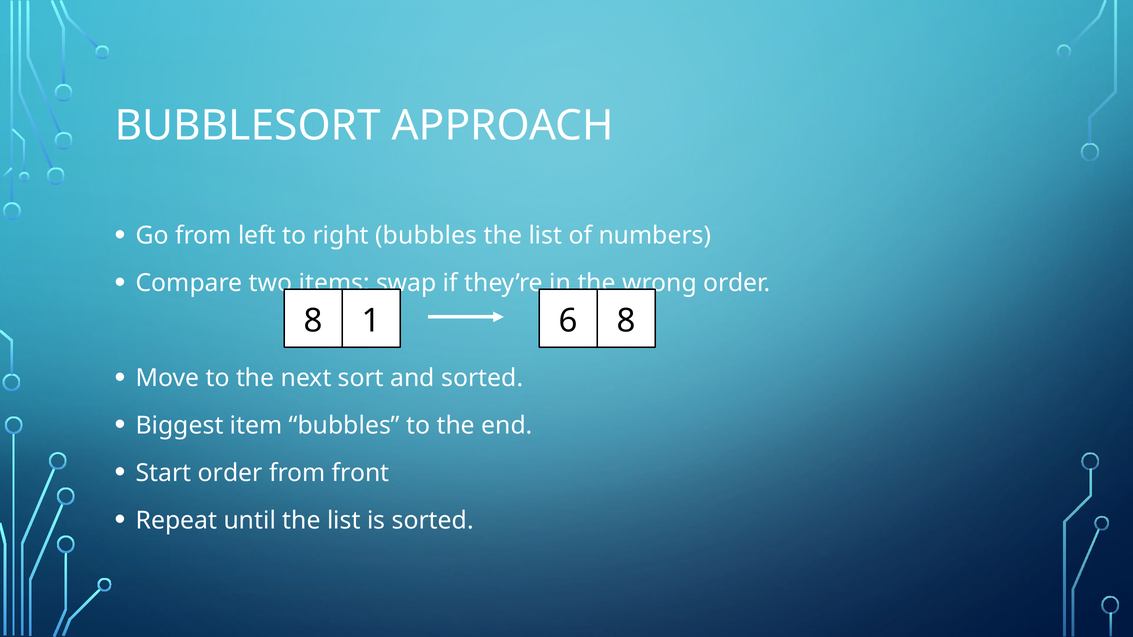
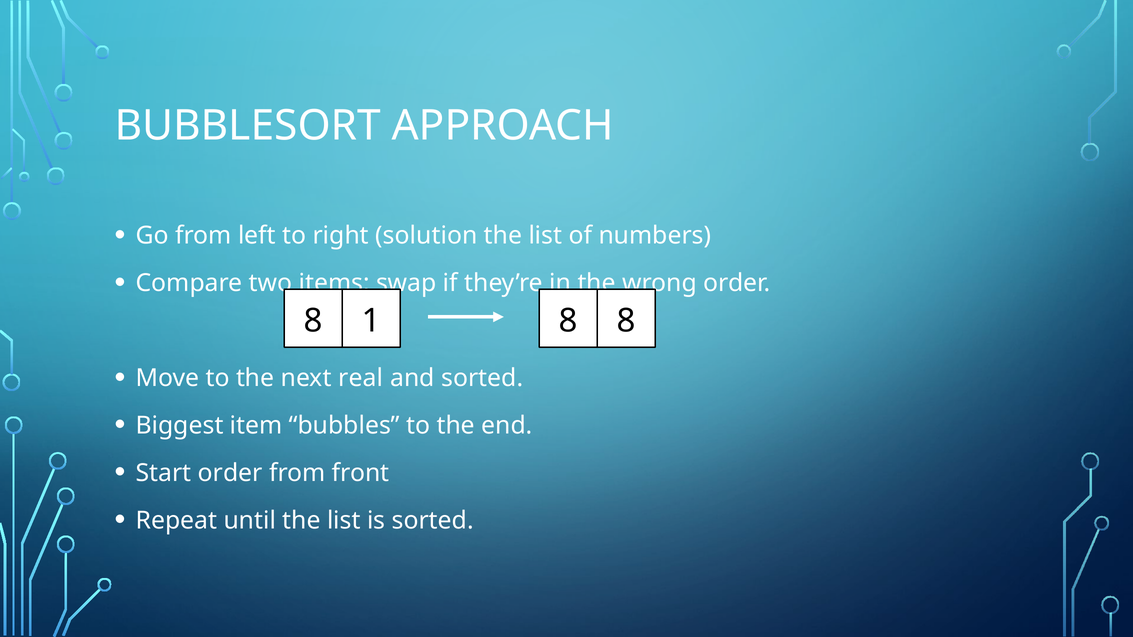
right bubbles: bubbles -> solution
1 6: 6 -> 8
sort: sort -> real
